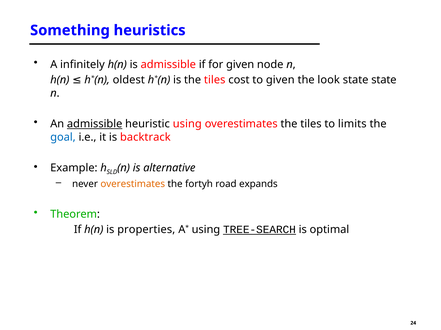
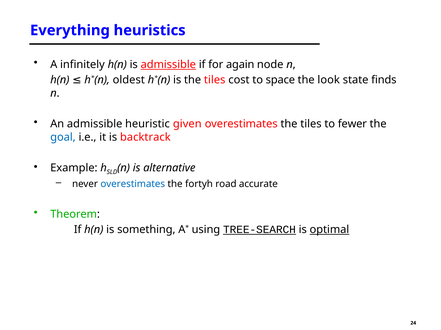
Something: Something -> Everything
admissible at (168, 65) underline: none -> present
for given: given -> again
to given: given -> space
state state: state -> finds
admissible at (95, 124) underline: present -> none
heuristic using: using -> given
limits: limits -> fewer
overestimates at (133, 184) colour: orange -> blue
expands: expands -> accurate
properties: properties -> something
optimal underline: none -> present
